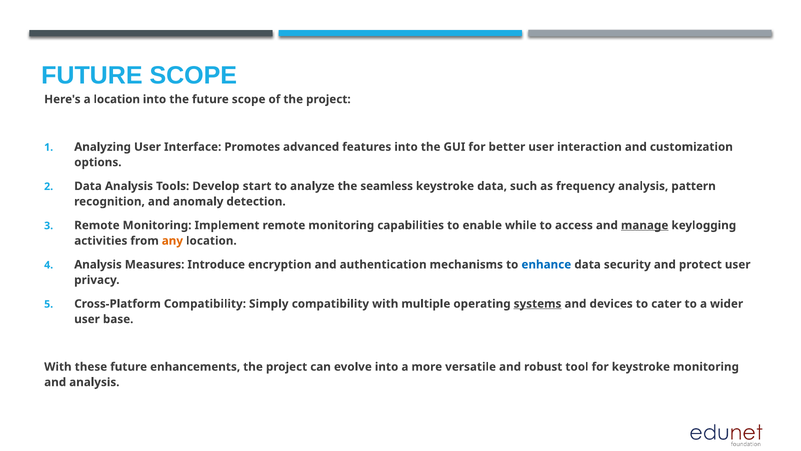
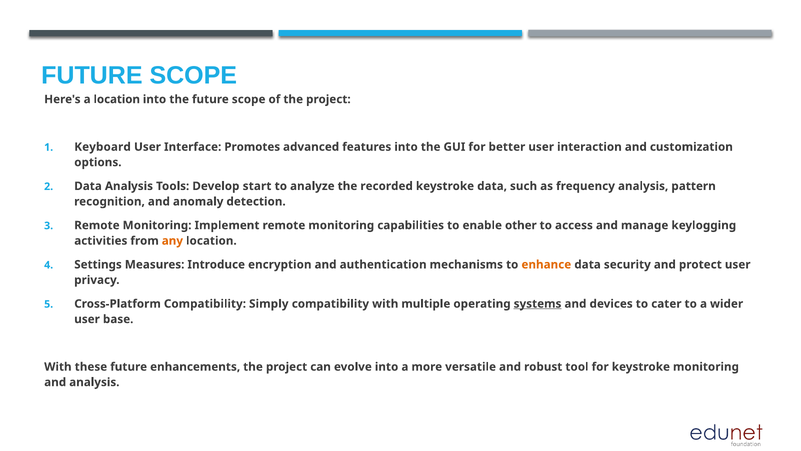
Analyzing: Analyzing -> Keyboard
seamless: seamless -> recorded
while: while -> other
manage underline: present -> none
Analysis at (98, 264): Analysis -> Settings
enhance colour: blue -> orange
